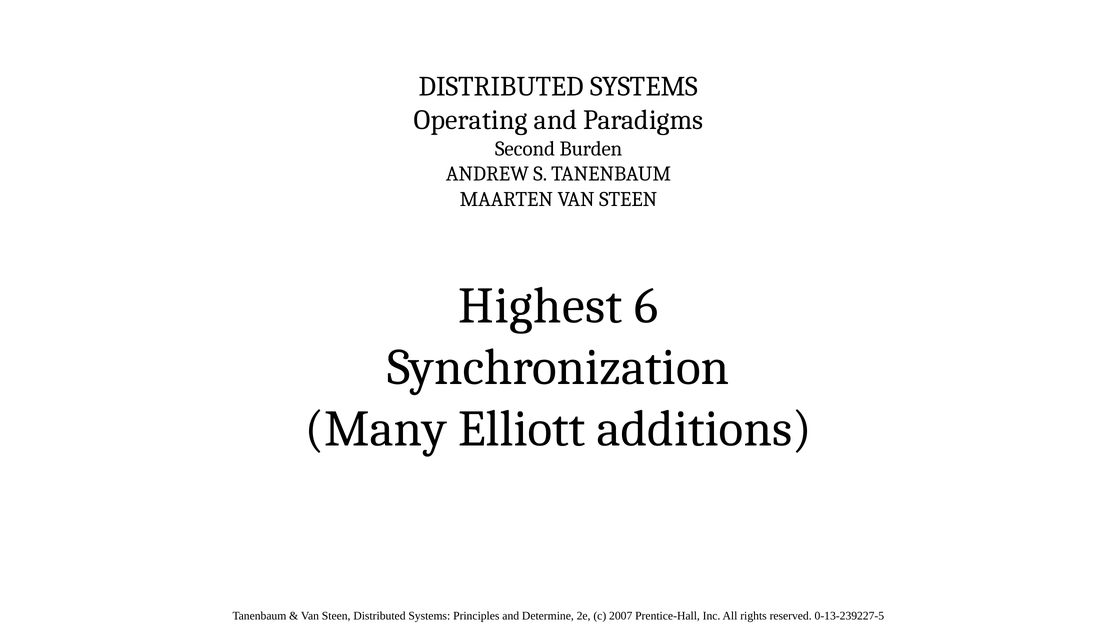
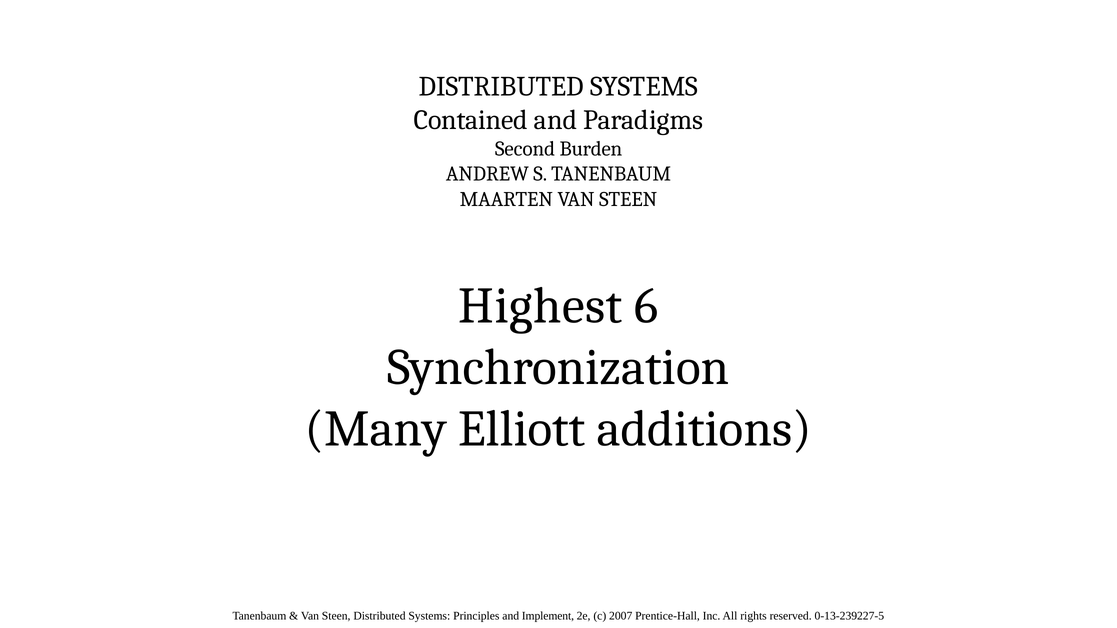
Operating: Operating -> Contained
Determine: Determine -> Implement
